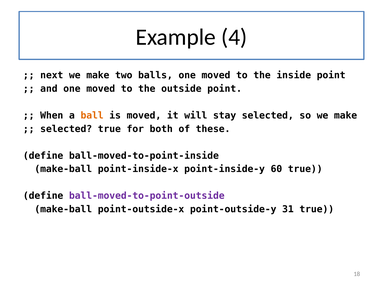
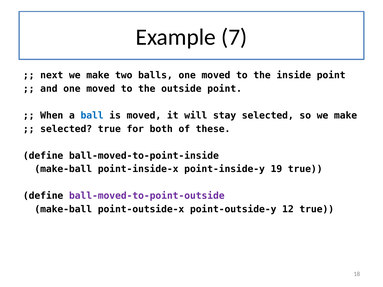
4: 4 -> 7
ball colour: orange -> blue
60: 60 -> 19
31: 31 -> 12
